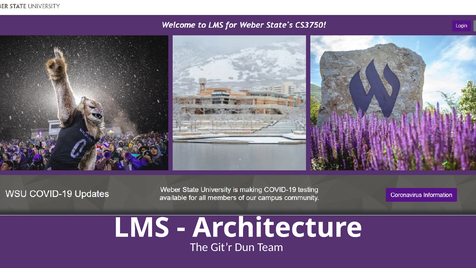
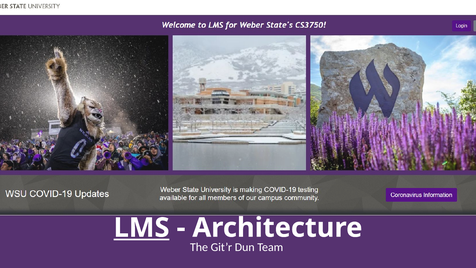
LMS underline: none -> present
